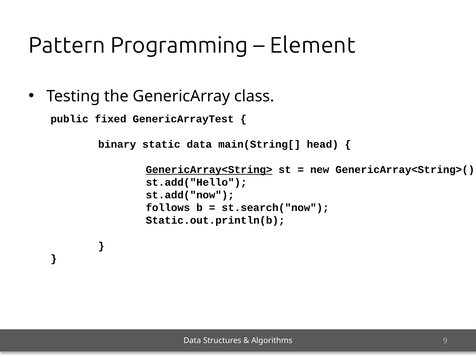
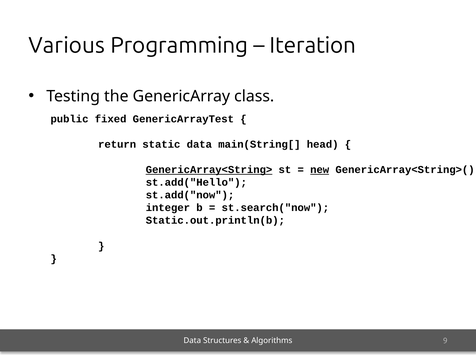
Pattern: Pattern -> Various
Element: Element -> Iteration
binary: binary -> return
new underline: none -> present
follows: follows -> integer
